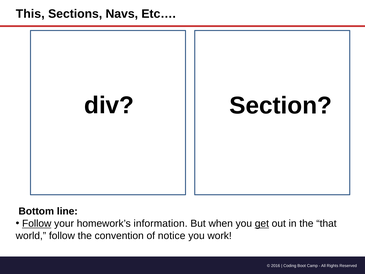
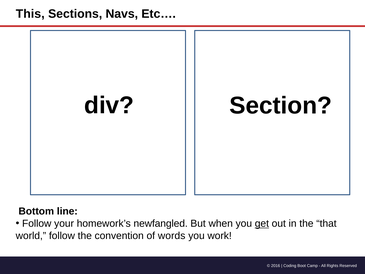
Follow at (37, 223) underline: present -> none
information: information -> newfangled
notice: notice -> words
